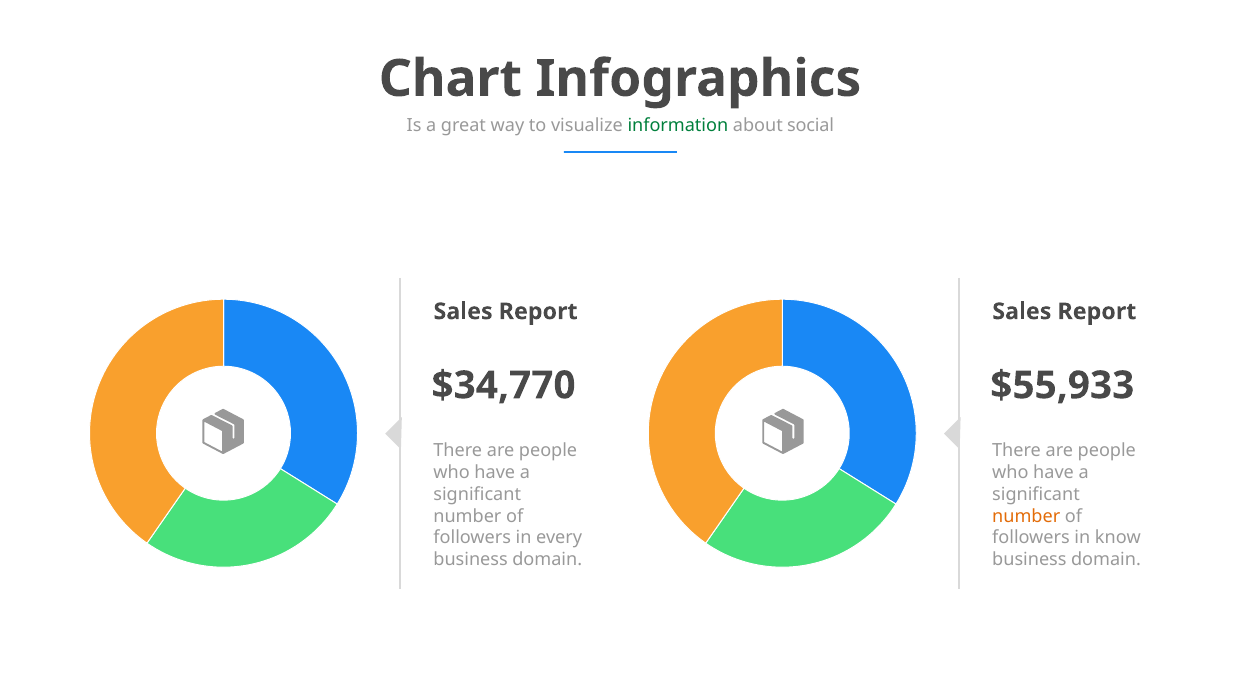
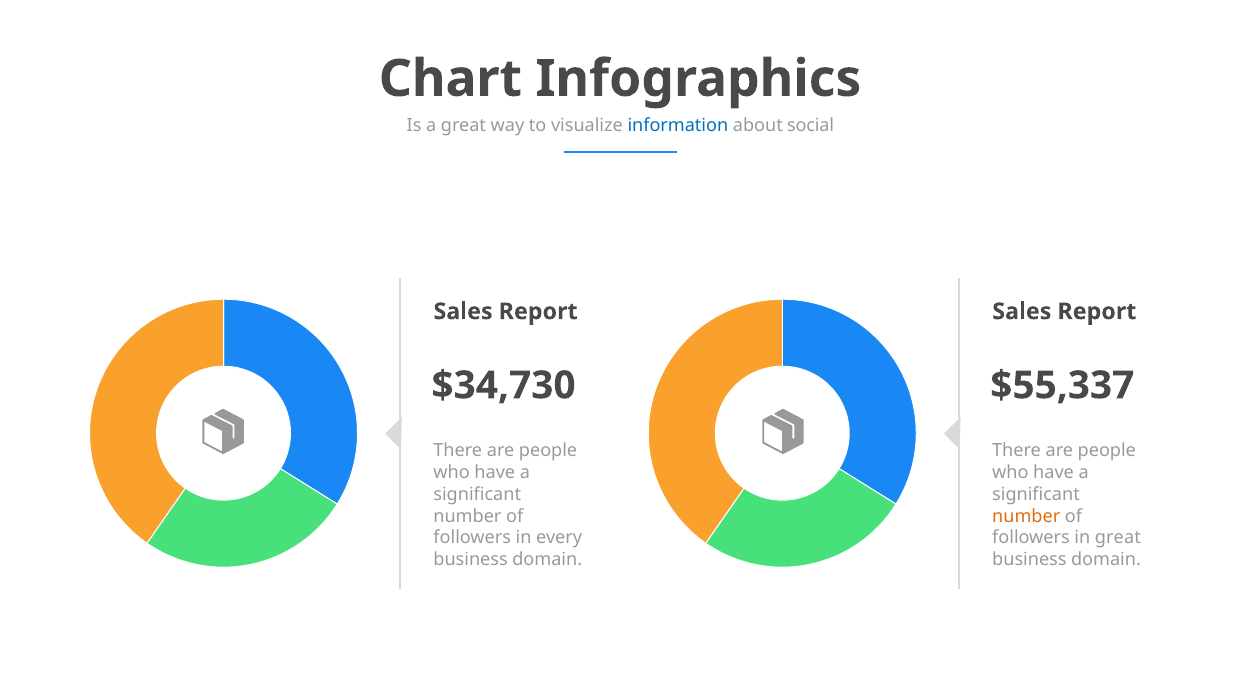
information colour: green -> blue
$34,770: $34,770 -> $34,730
$55,933: $55,933 -> $55,337
in know: know -> great
